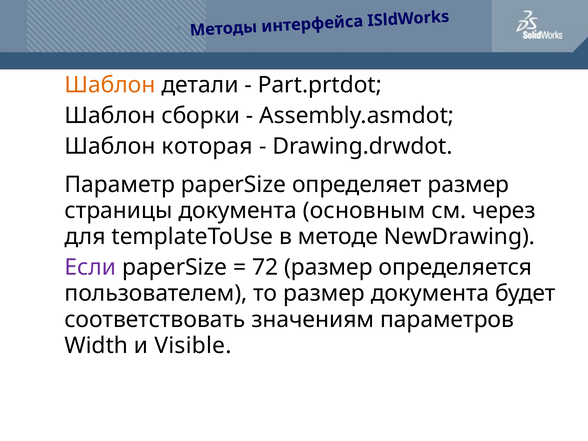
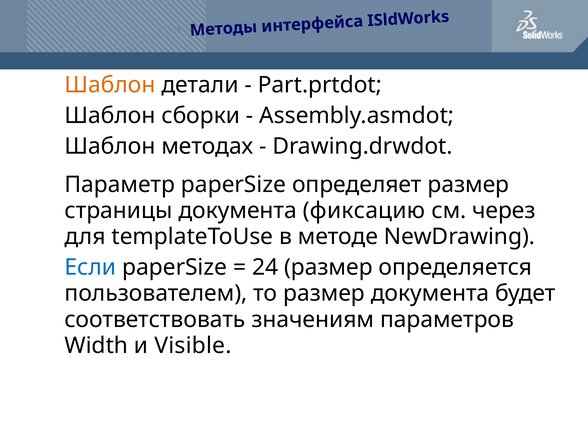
которая: которая -> методах
основным: основным -> фиксацию
Если colour: purple -> blue
72: 72 -> 24
